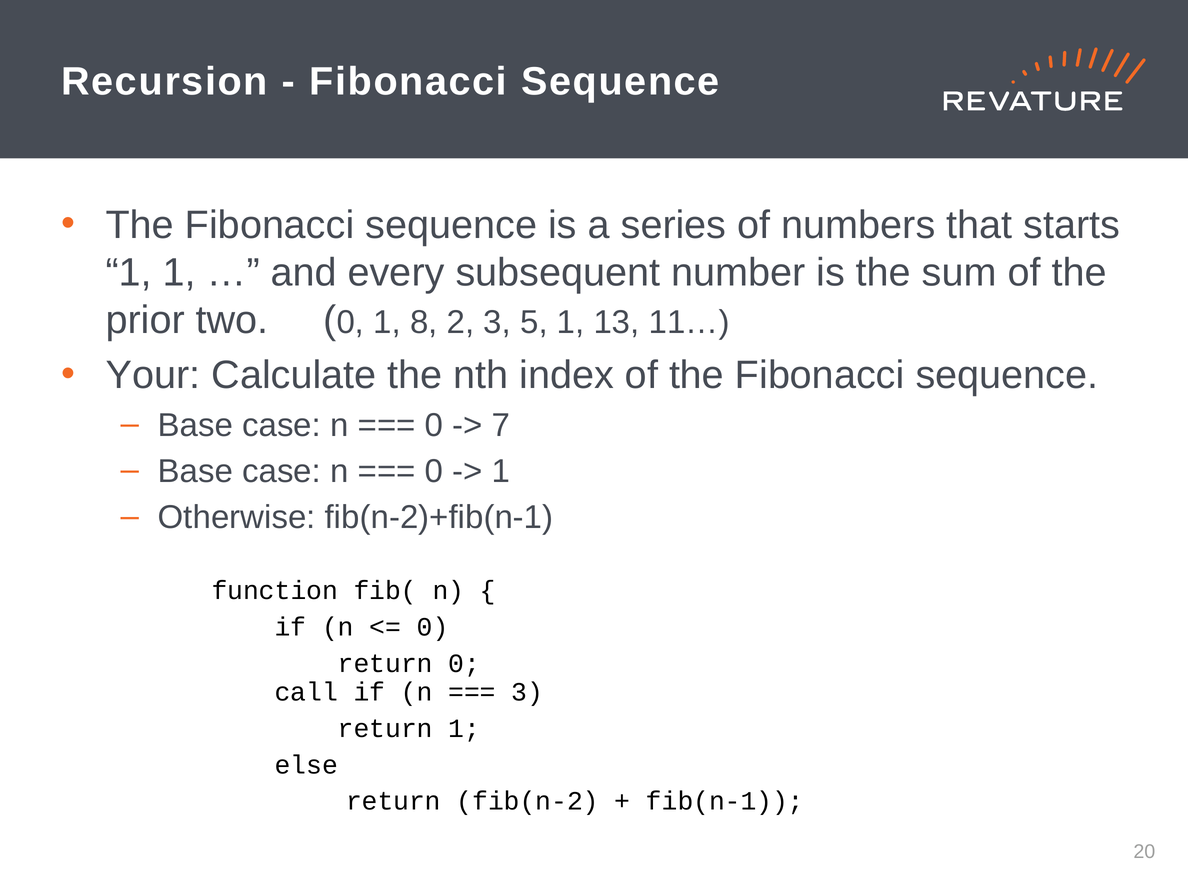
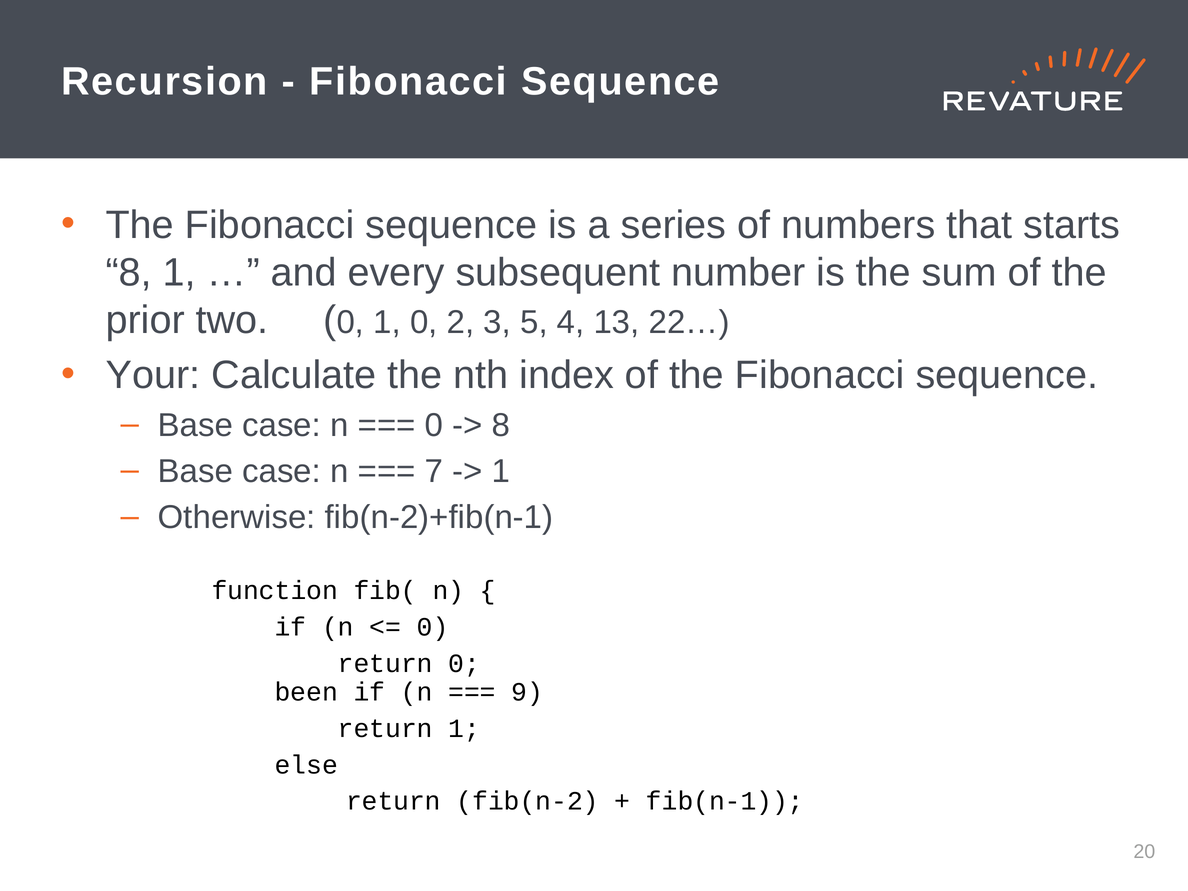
1 at (129, 272): 1 -> 8
1 8: 8 -> 0
5 1: 1 -> 4
11…: 11… -> 22…
7 at (501, 425): 7 -> 8
0 at (434, 471): 0 -> 7
call: call -> been
3 at (527, 692): 3 -> 9
